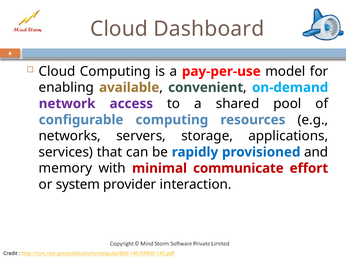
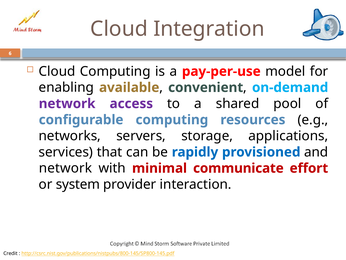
Dashboard: Dashboard -> Integration
memory at (66, 168): memory -> network
